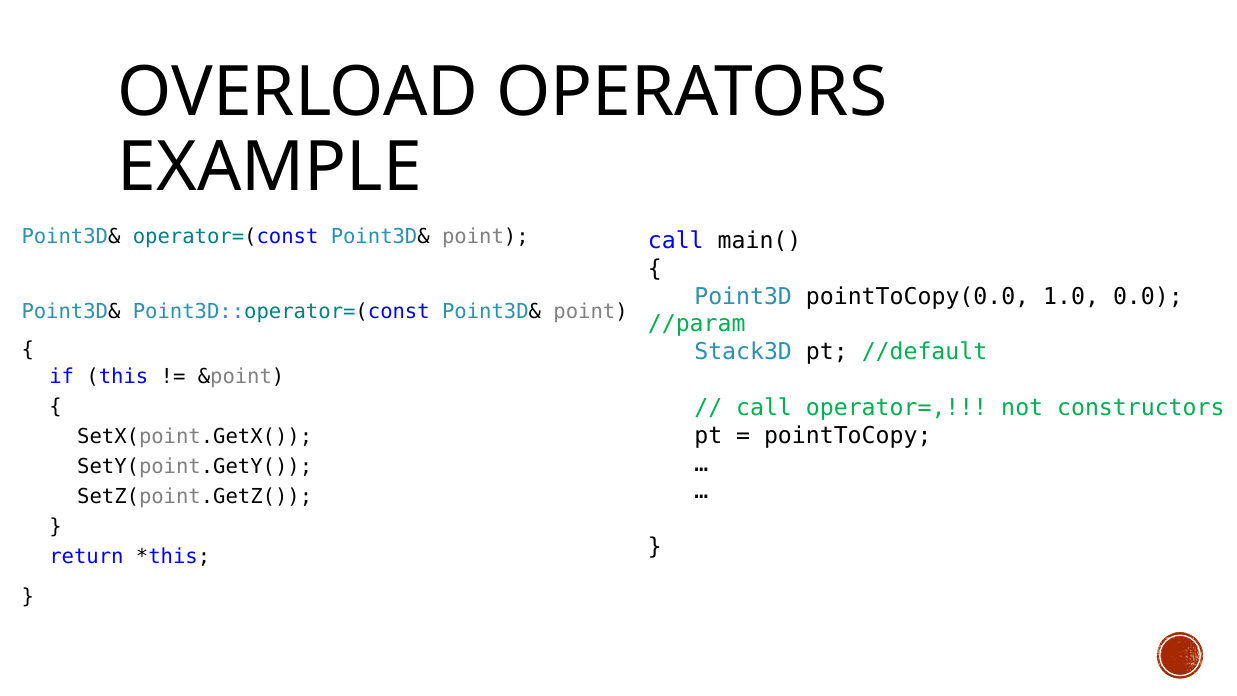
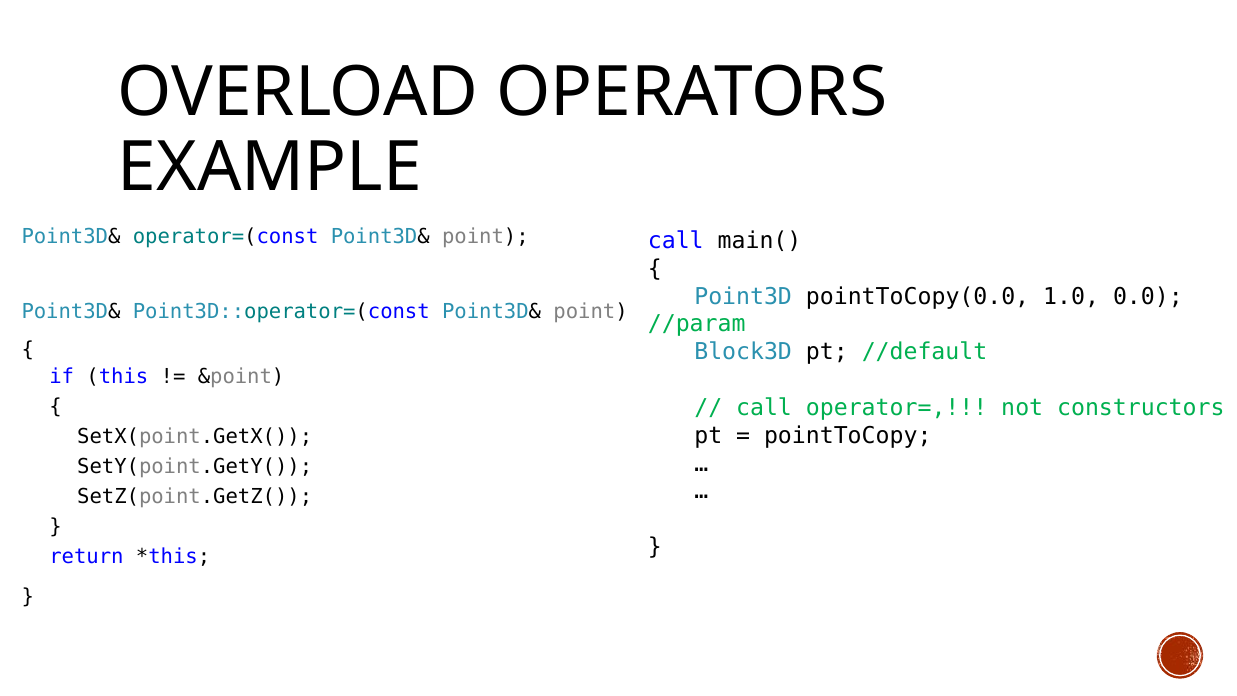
Stack3D: Stack3D -> Block3D
